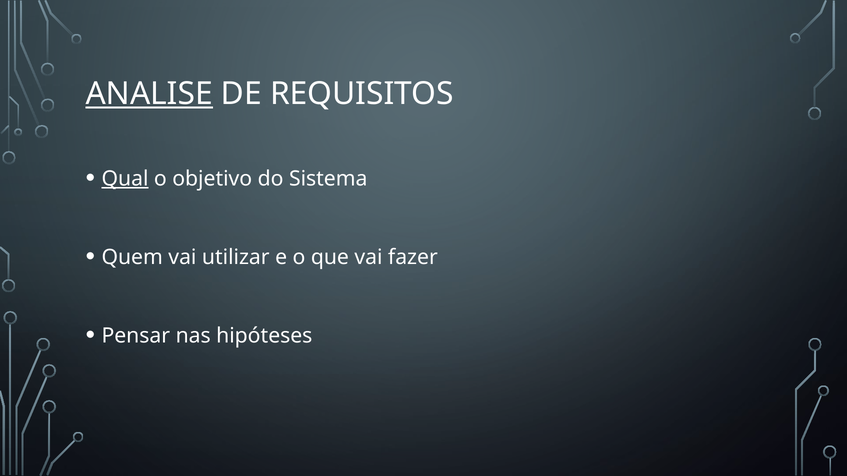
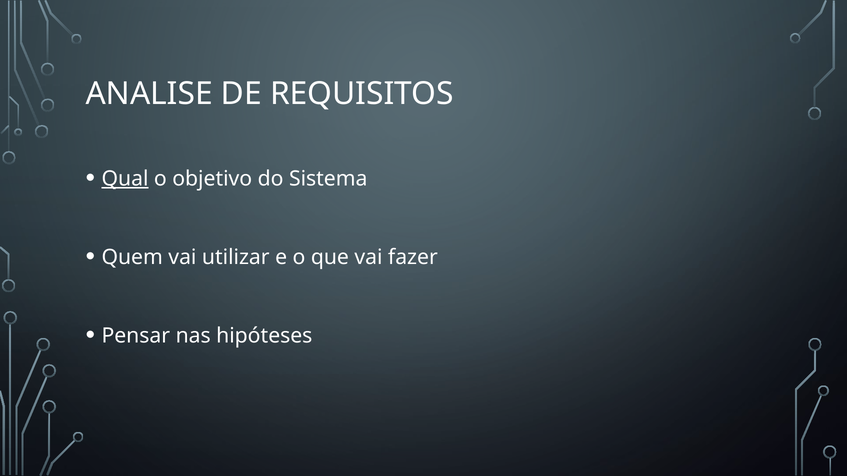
ANALISE underline: present -> none
